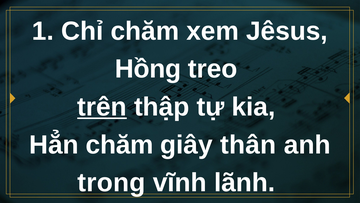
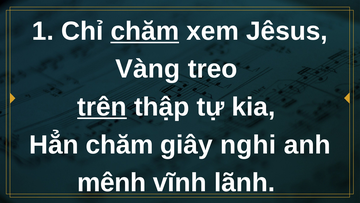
chăm at (145, 31) underline: none -> present
Hồng: Hồng -> Vàng
thân: thân -> nghi
trong: trong -> mênh
